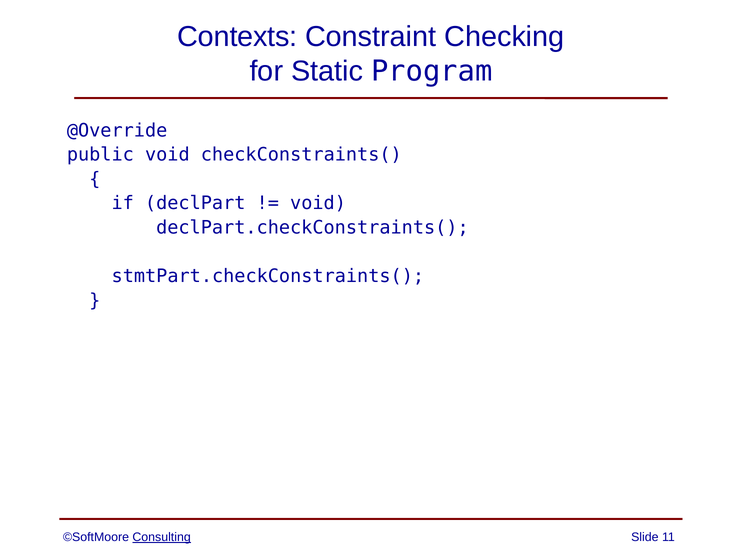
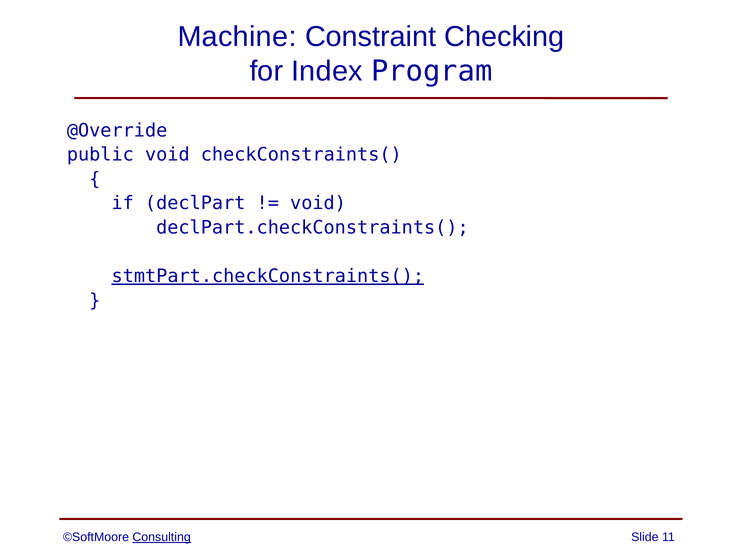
Contexts: Contexts -> Machine
Static: Static -> Index
stmtPart.checkConstraints( underline: none -> present
